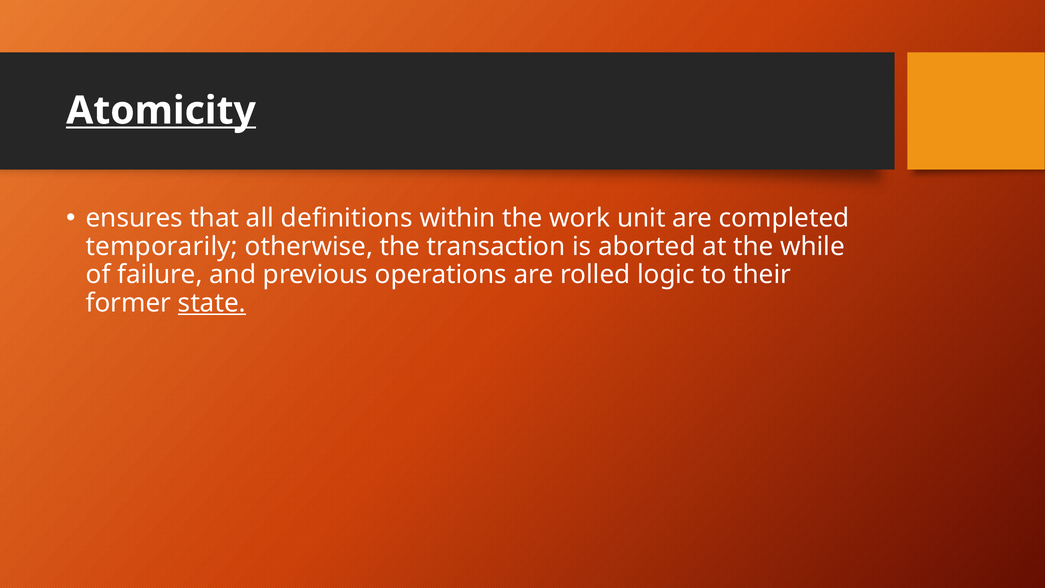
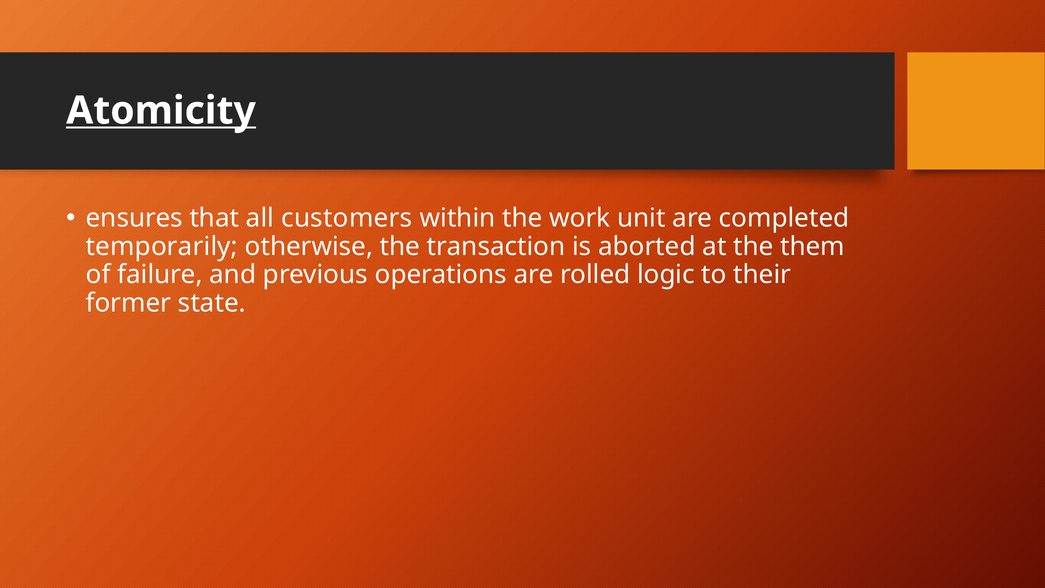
definitions: definitions -> customers
while: while -> them
state underline: present -> none
